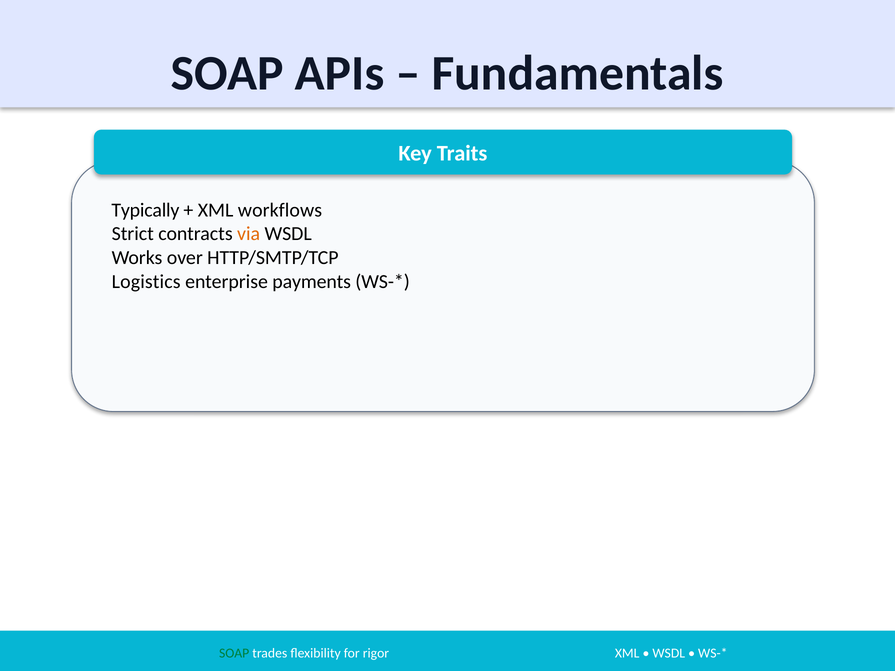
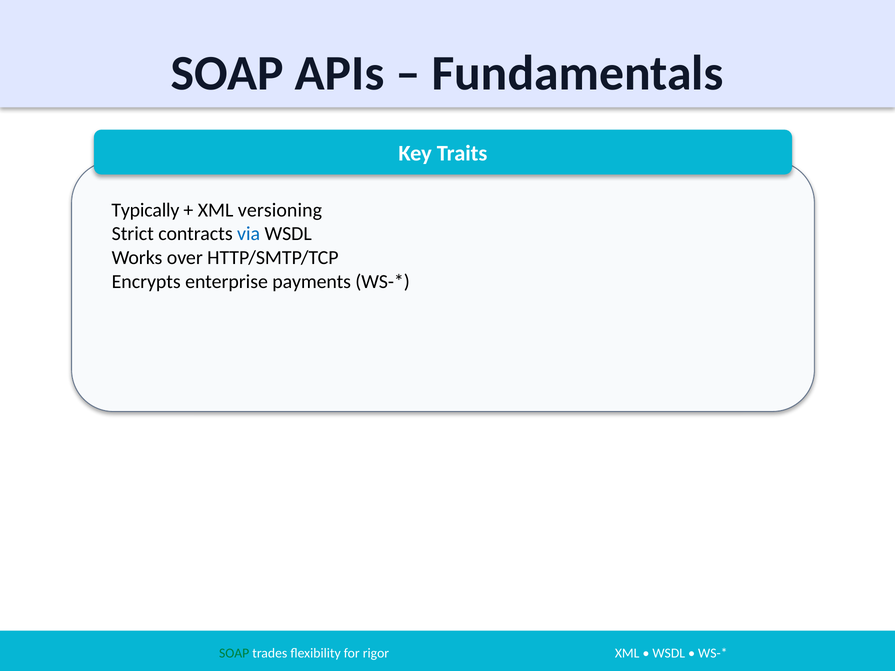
workflows: workflows -> versioning
via colour: orange -> blue
Logistics: Logistics -> Encrypts
